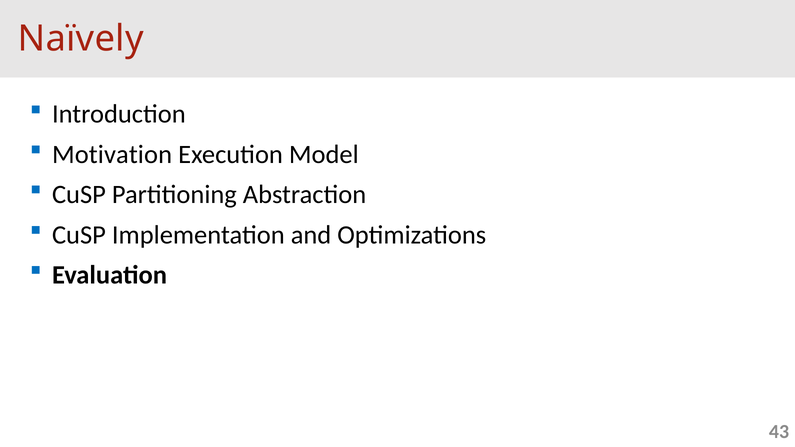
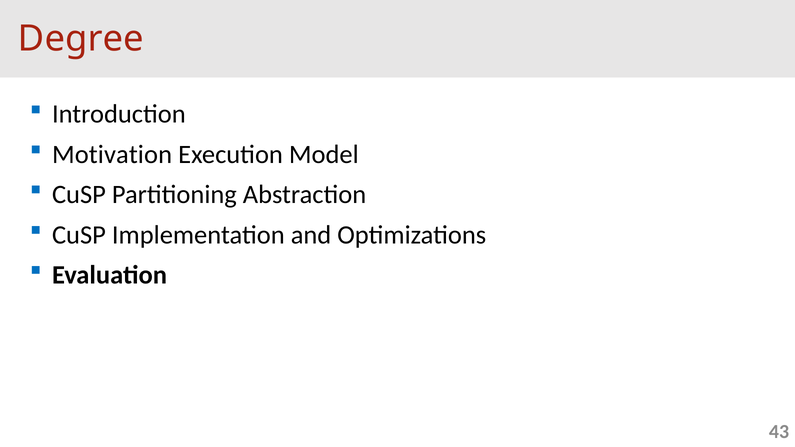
Naïvely: Naïvely -> Degree
